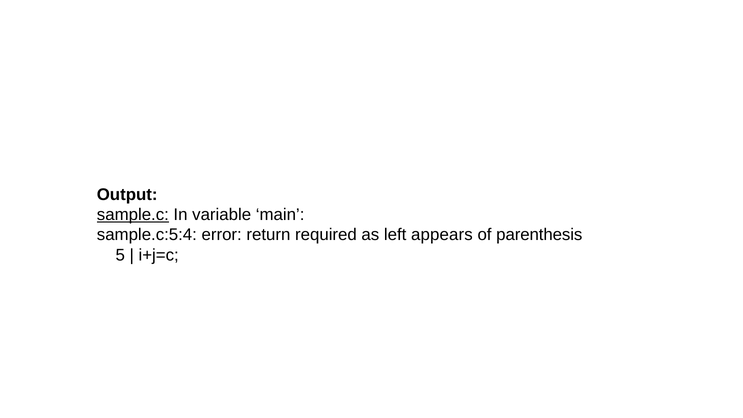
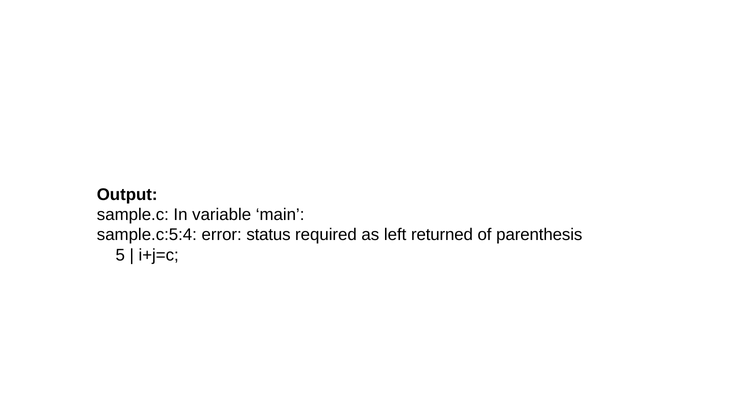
sample.c underline: present -> none
return: return -> status
appears: appears -> returned
